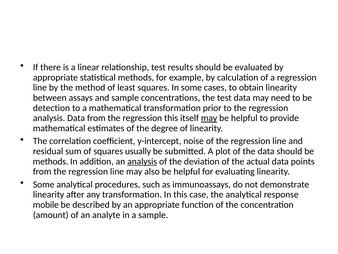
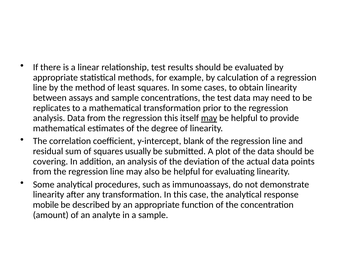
detection: detection -> replicates
noise: noise -> blank
methods at (51, 161): methods -> covering
analysis at (142, 161) underline: present -> none
